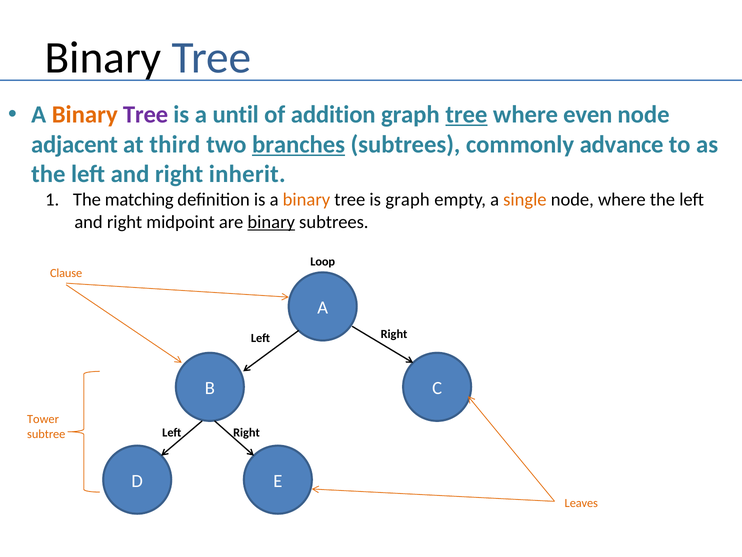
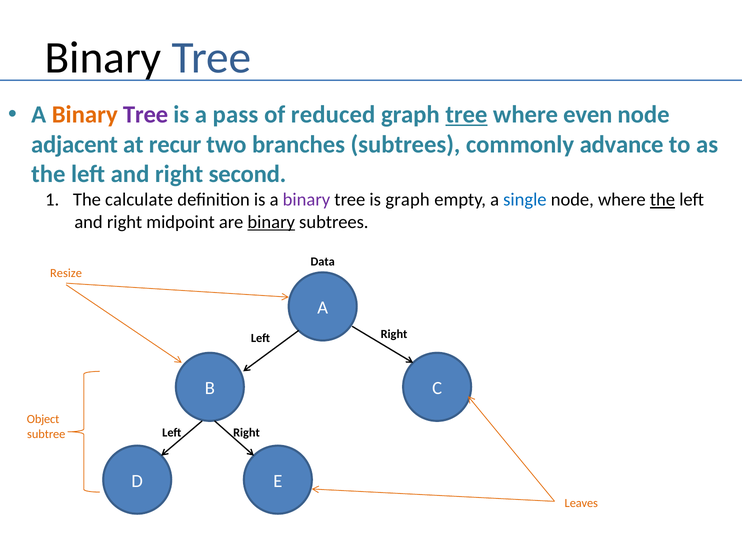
until: until -> pass
addition: addition -> reduced
third: third -> recur
branches underline: present -> none
inherit: inherit -> second
matching: matching -> calculate
binary at (306, 200) colour: orange -> purple
single colour: orange -> blue
the at (662, 200) underline: none -> present
Loop: Loop -> Data
Clause: Clause -> Resize
Tower: Tower -> Object
